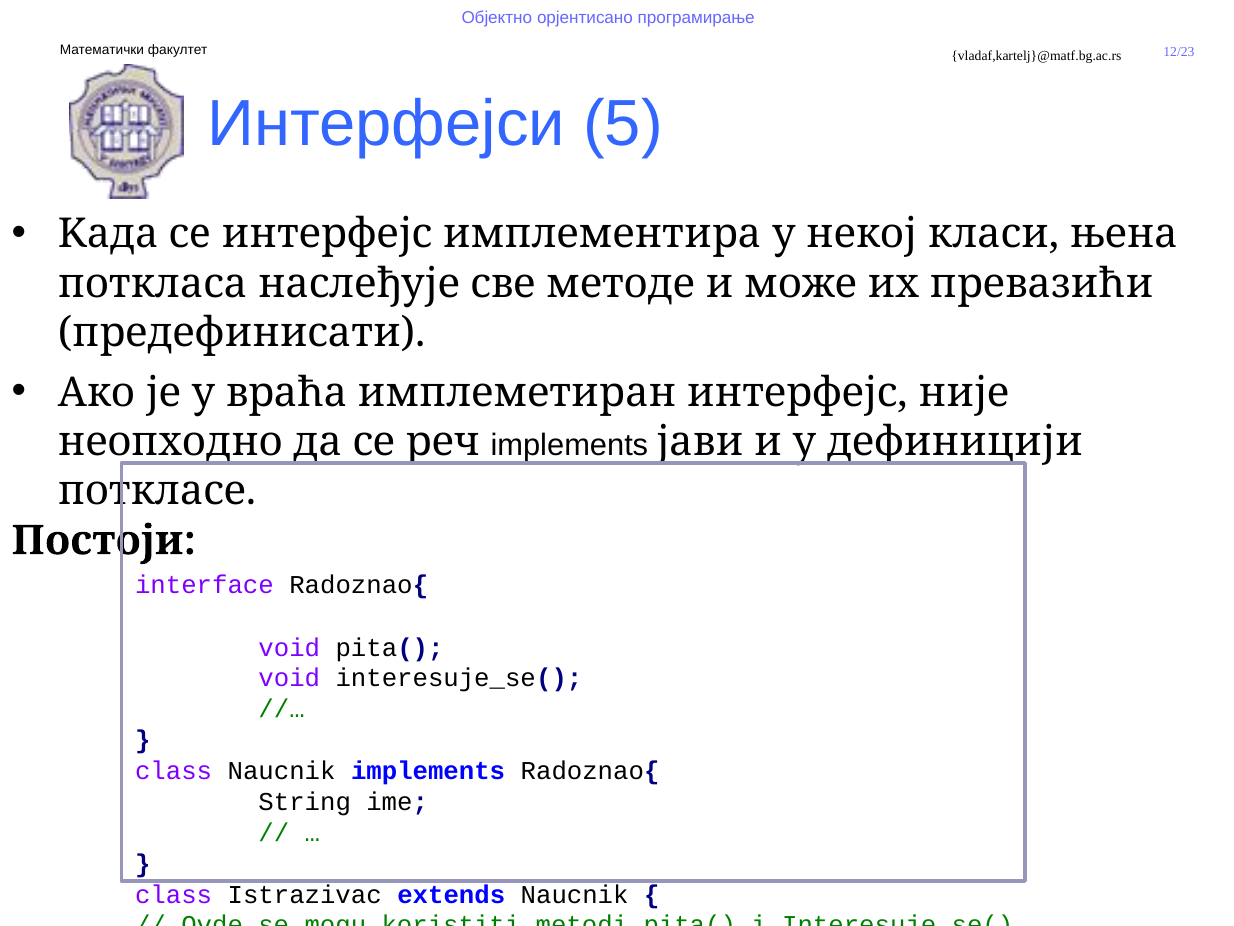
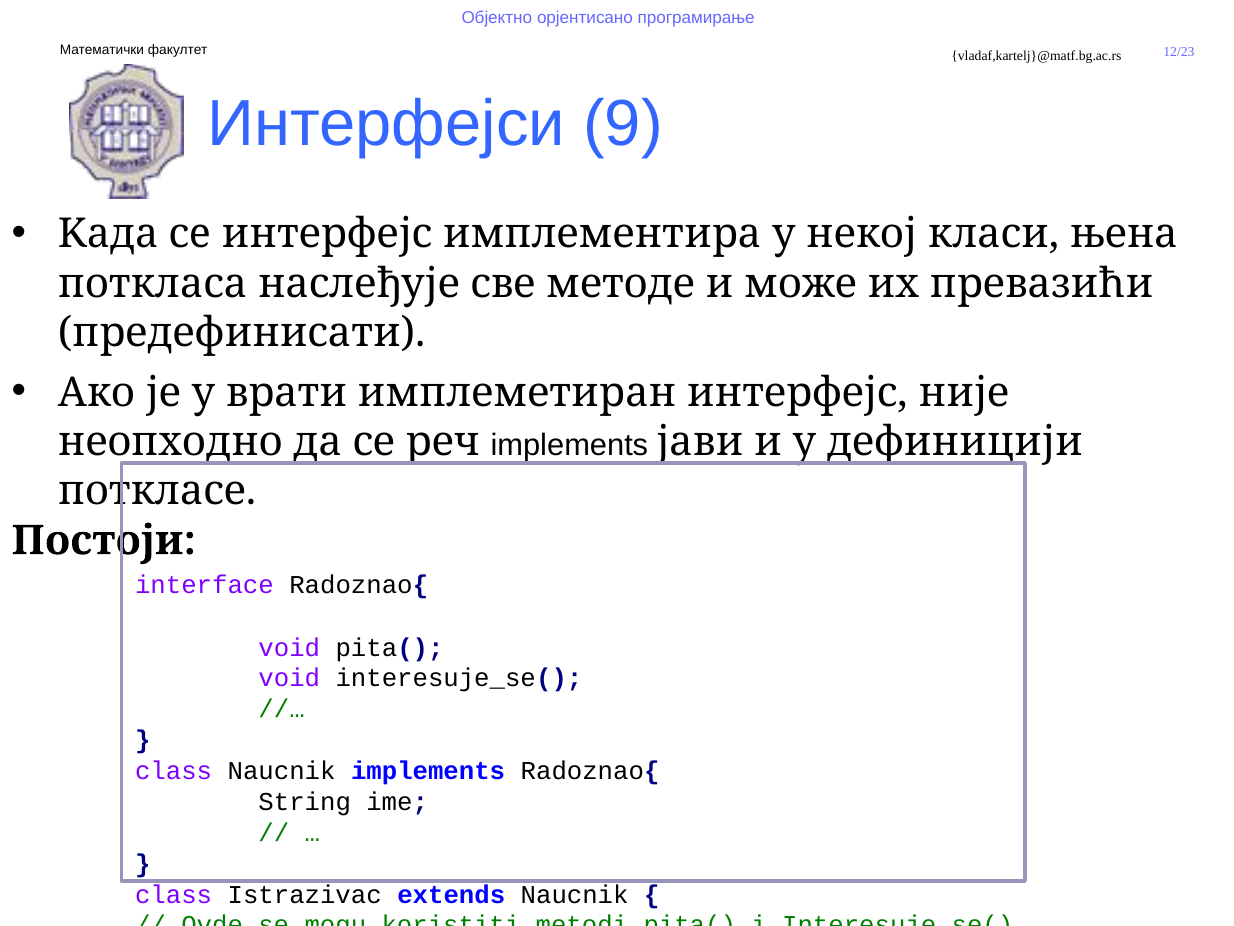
5: 5 -> 9
враћа: враћа -> врати
